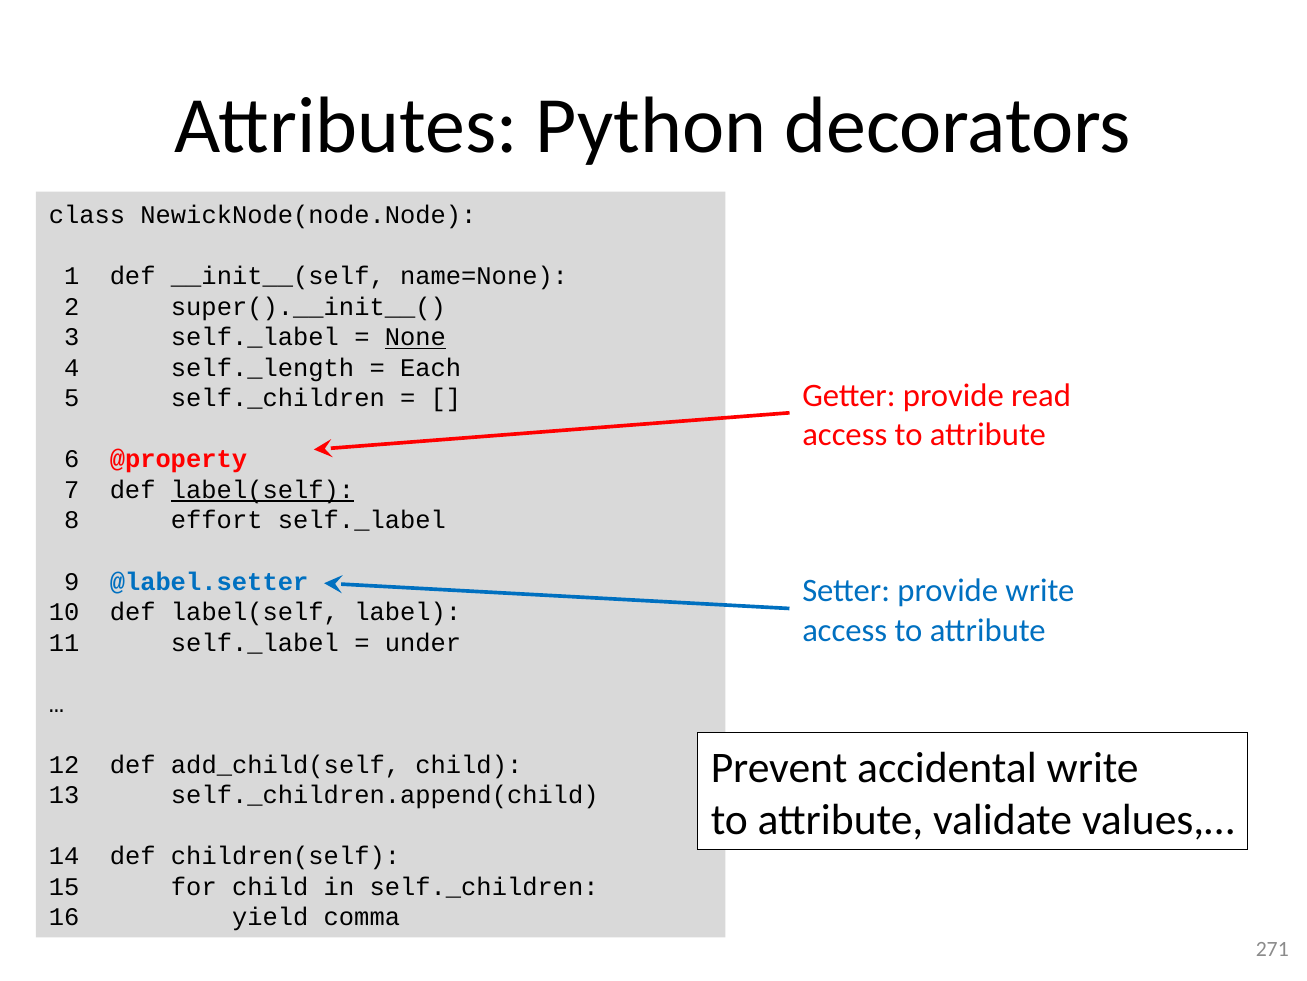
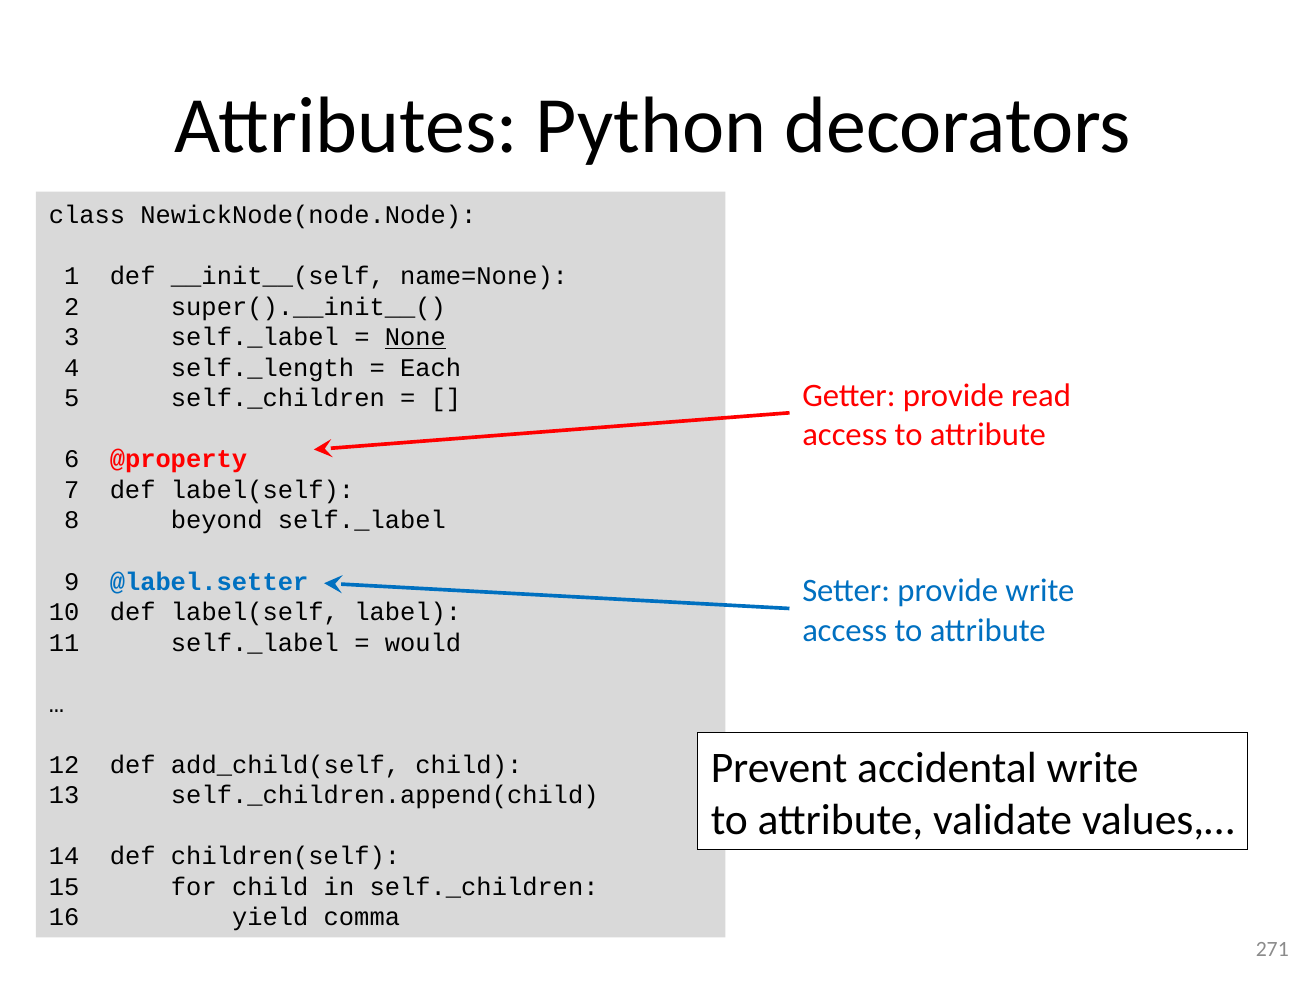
label(self at (263, 490) underline: present -> none
effort: effort -> beyond
under: under -> would
